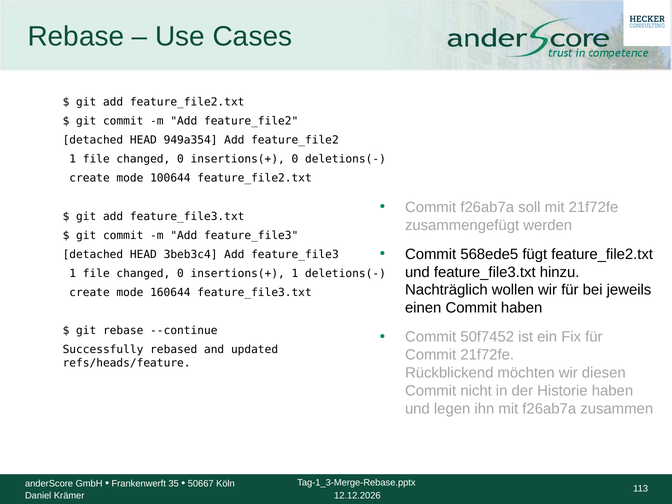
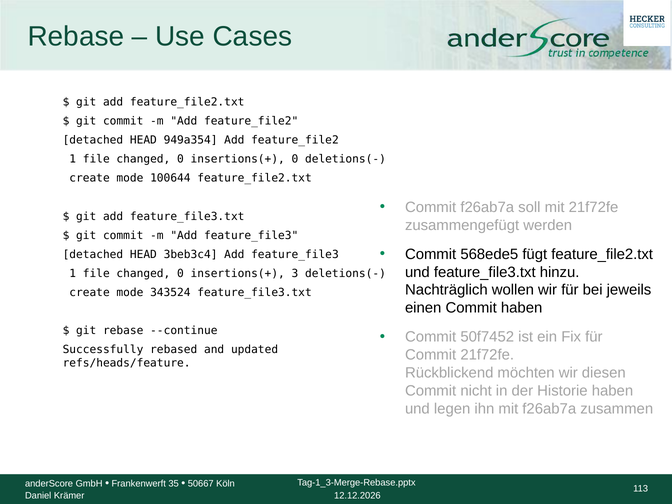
insertions(+ 1: 1 -> 3
160644: 160644 -> 343524
